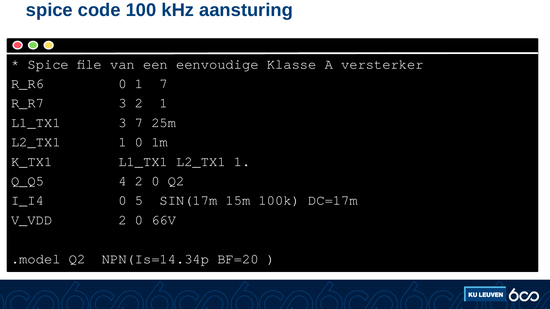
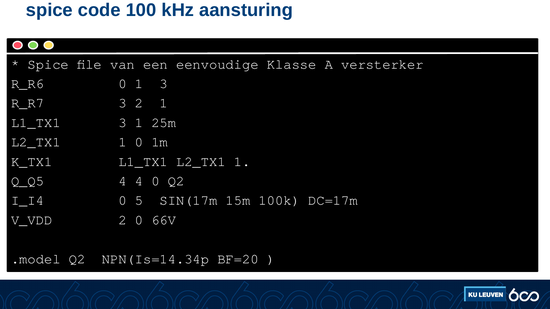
1 7: 7 -> 3
3 7: 7 -> 1
4 2: 2 -> 4
